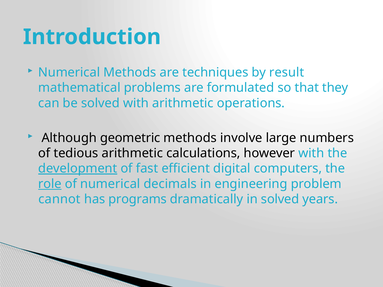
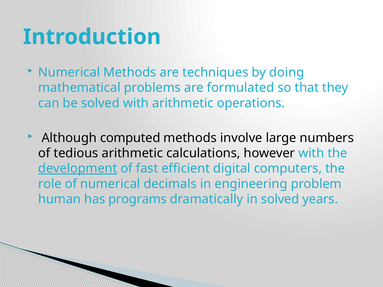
result: result -> doing
geometric: geometric -> computed
role underline: present -> none
cannot: cannot -> human
